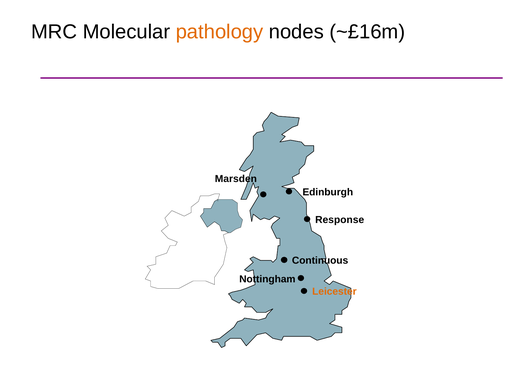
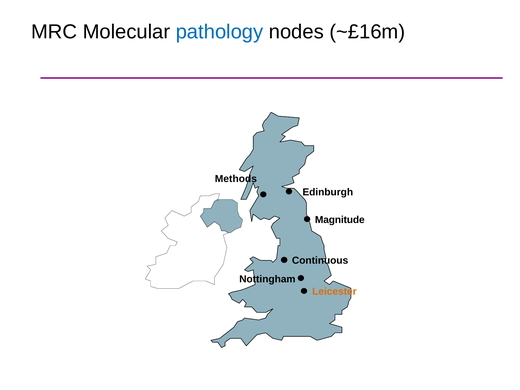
pathology colour: orange -> blue
Marsden: Marsden -> Methods
Response: Response -> Magnitude
